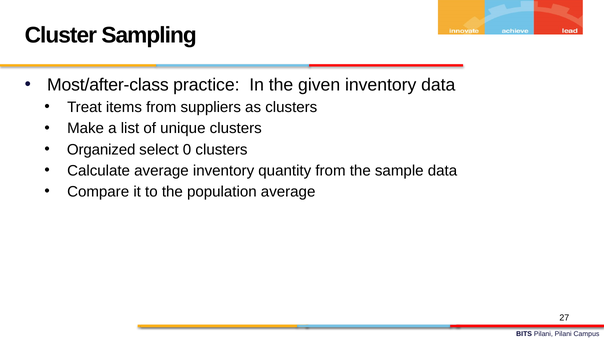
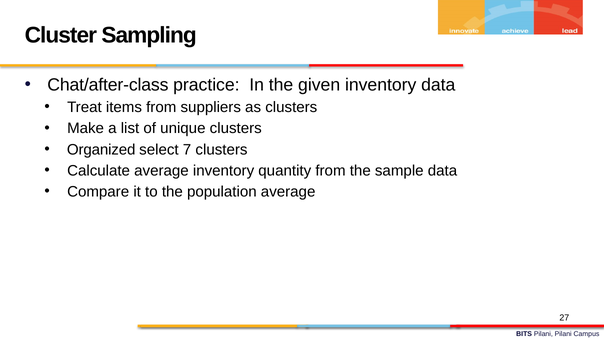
Most/after-class: Most/after-class -> Chat/after-class
0: 0 -> 7
